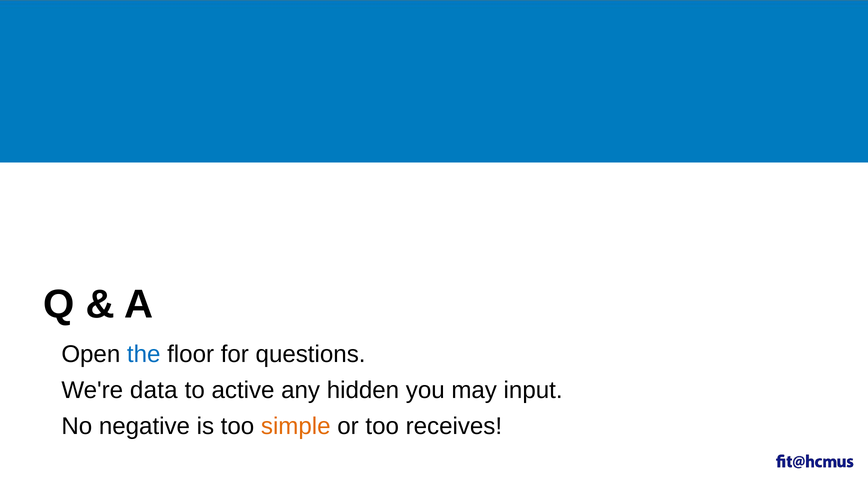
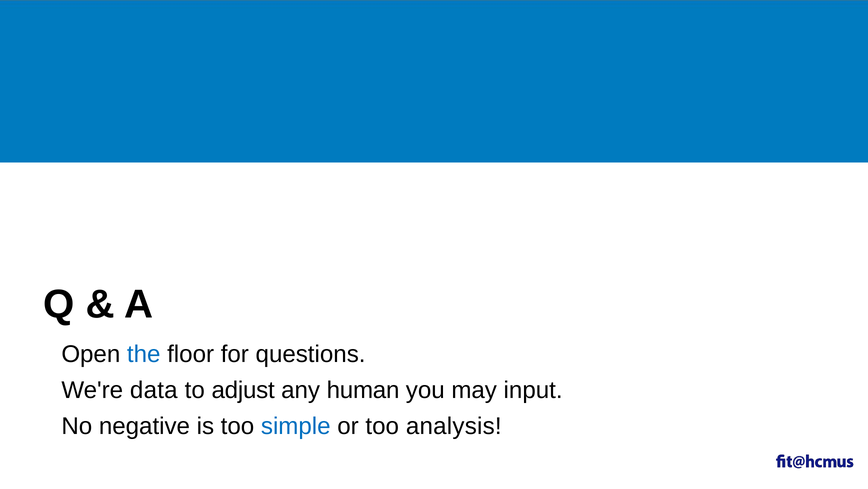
active: active -> adjust
hidden: hidden -> human
simple colour: orange -> blue
receives: receives -> analysis
